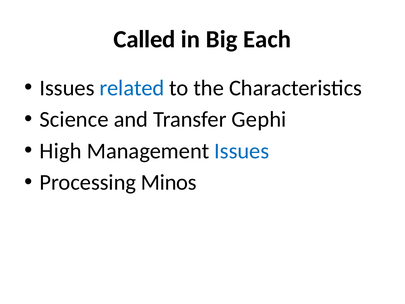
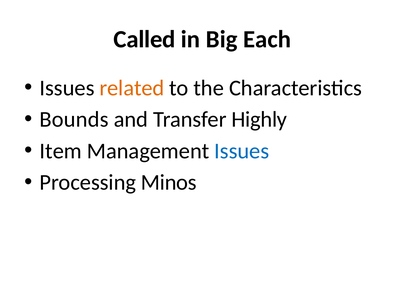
related colour: blue -> orange
Science: Science -> Bounds
Gephi: Gephi -> Highly
High: High -> Item
